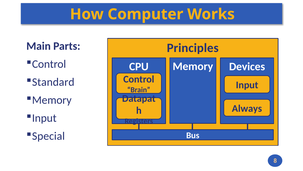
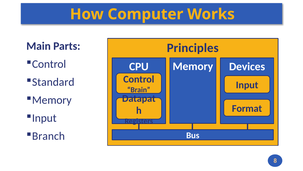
Always: Always -> Format
Special: Special -> Branch
